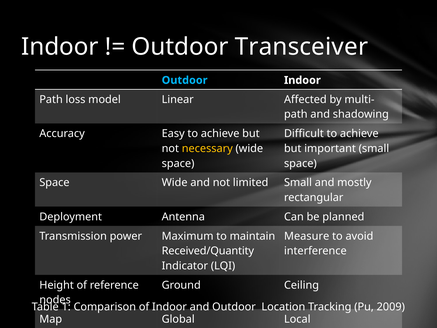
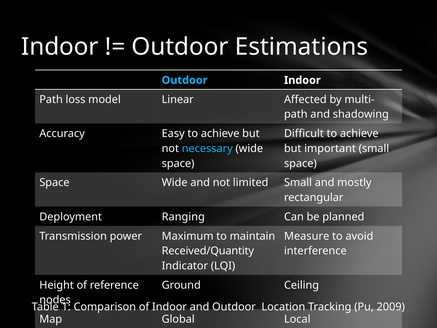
Transceiver: Transceiver -> Estimations
necessary colour: yellow -> light blue
Antenna: Antenna -> Ranging
